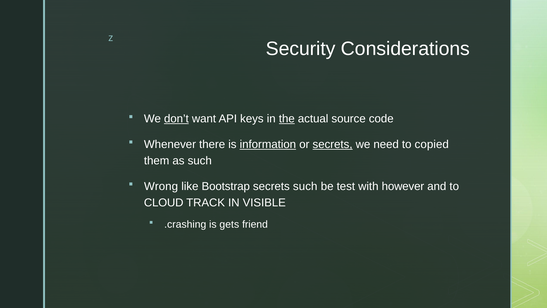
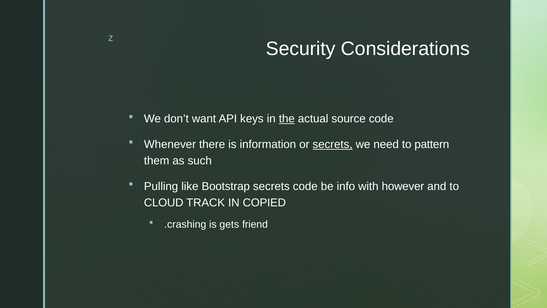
don’t underline: present -> none
information underline: present -> none
copied: copied -> pattern
Wrong: Wrong -> Pulling
secrets such: such -> code
test: test -> info
VISIBLE: VISIBLE -> COPIED
